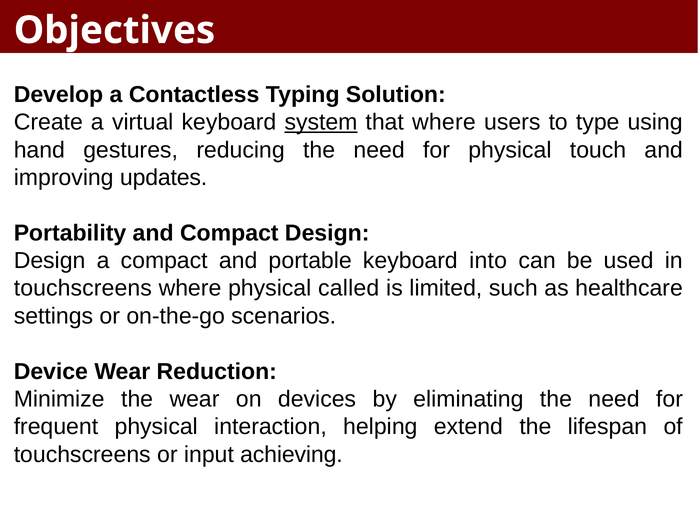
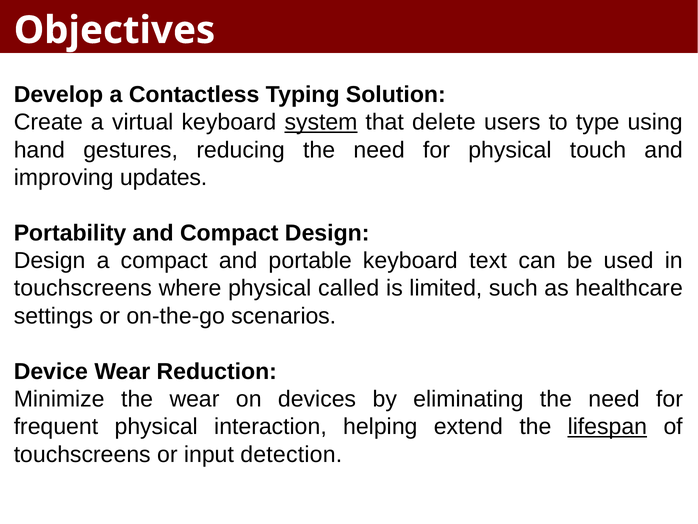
that where: where -> delete
into: into -> text
lifespan underline: none -> present
achieving: achieving -> detection
